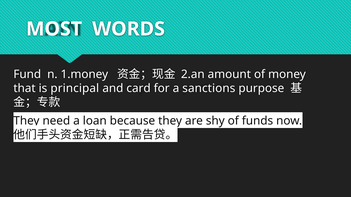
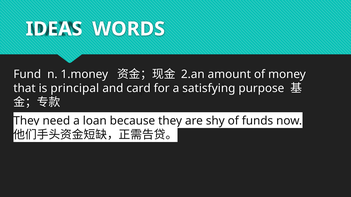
MOST: MOST -> IDEAS
sanctions: sanctions -> satisfying
